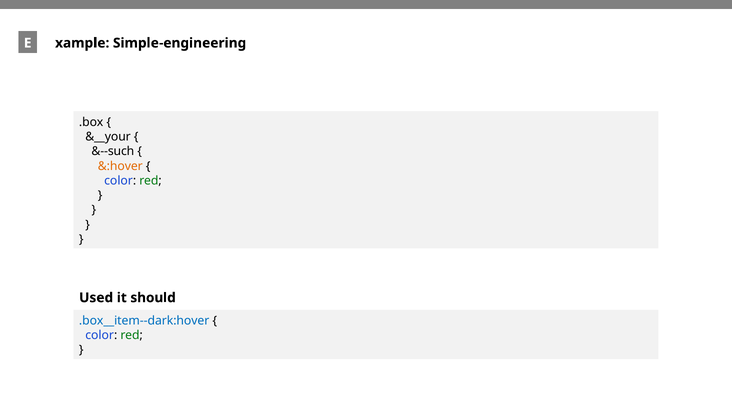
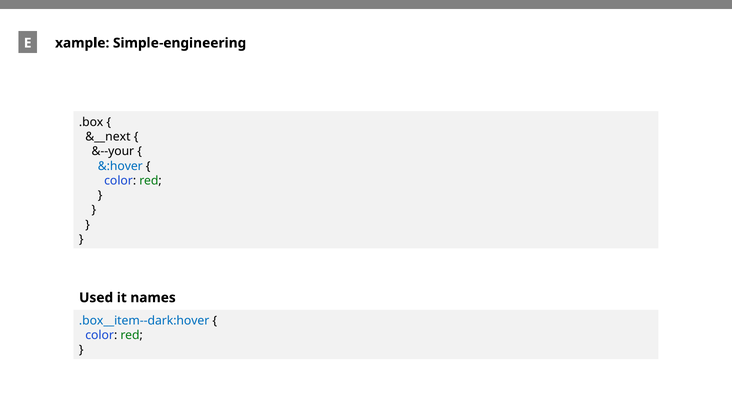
&__your: &__your -> &__next
&--such: &--such -> &--your
&:hover colour: orange -> blue
should: should -> names
